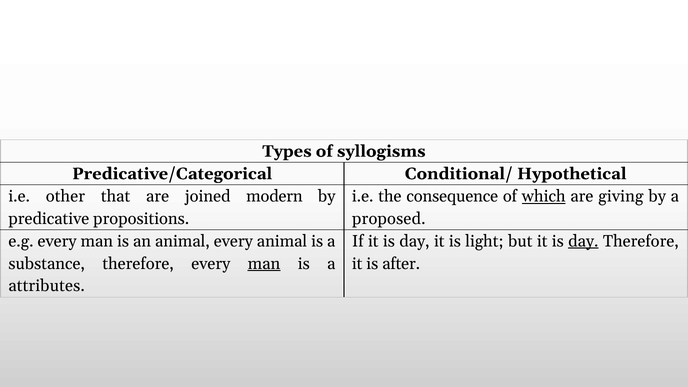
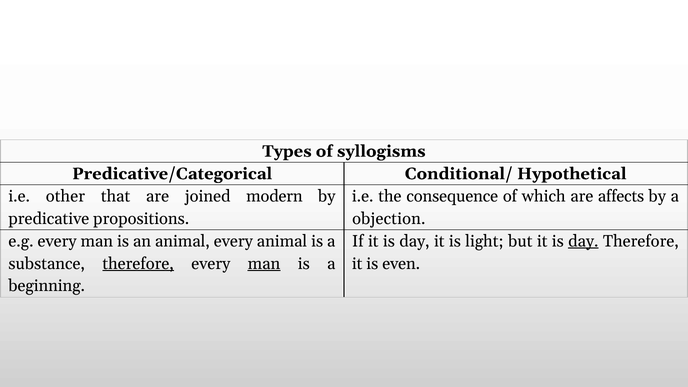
which underline: present -> none
giving: giving -> affects
proposed: proposed -> objection
therefore at (138, 264) underline: none -> present
after: after -> even
attributes: attributes -> beginning
